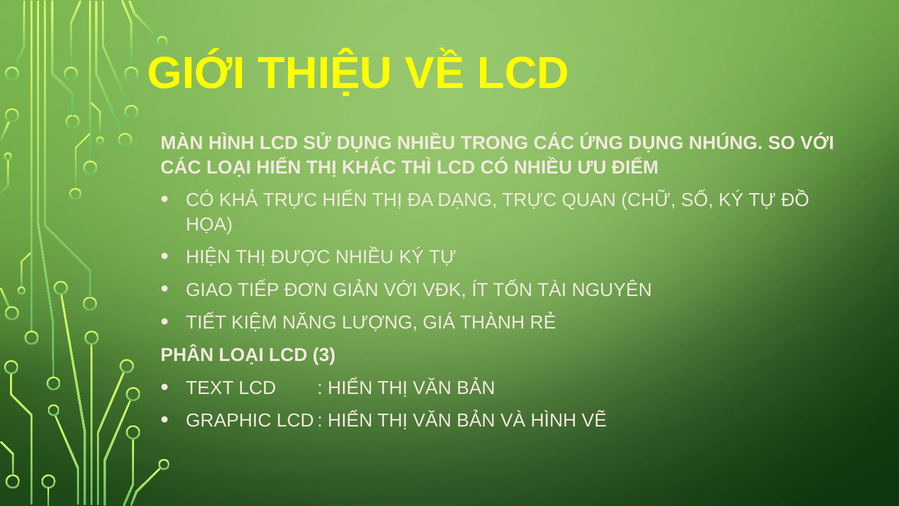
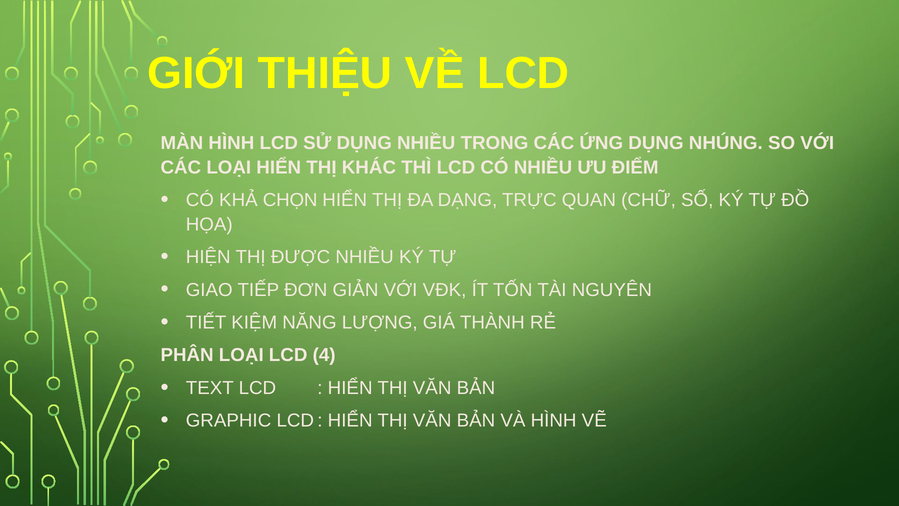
KHẢ TRỰC: TRỰC -> CHỌN
3: 3 -> 4
